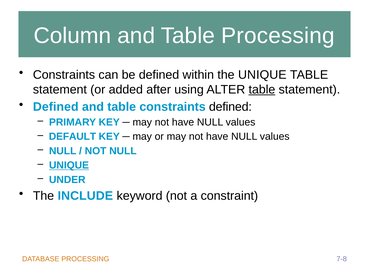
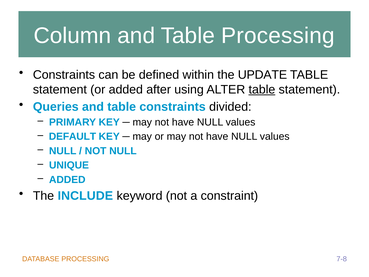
the UNIQUE: UNIQUE -> UPDATE
Defined at (56, 107): Defined -> Queries
constraints defined: defined -> divided
UNIQUE at (69, 165) underline: present -> none
UNDER at (67, 179): UNDER -> ADDED
